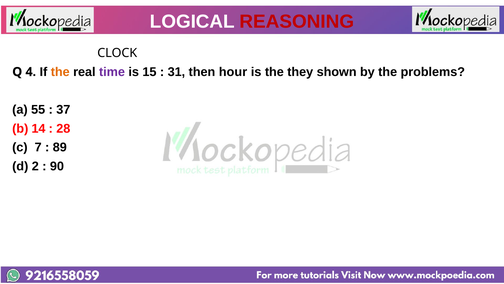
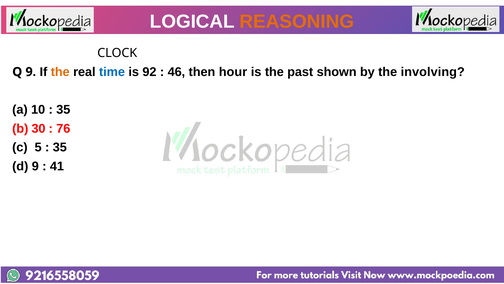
REASONING colour: red -> orange
Q 4: 4 -> 9
time colour: purple -> blue
15: 15 -> 92
31: 31 -> 46
they: they -> past
problems: problems -> involving
55: 55 -> 10
37 at (63, 110): 37 -> 35
14: 14 -> 30
28: 28 -> 76
7: 7 -> 5
89 at (60, 147): 89 -> 35
d 2: 2 -> 9
90: 90 -> 41
